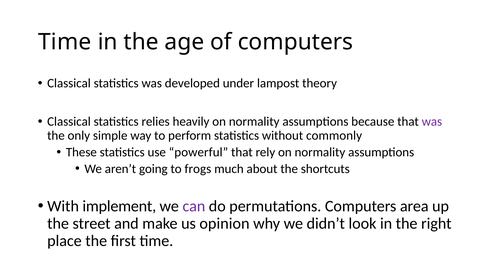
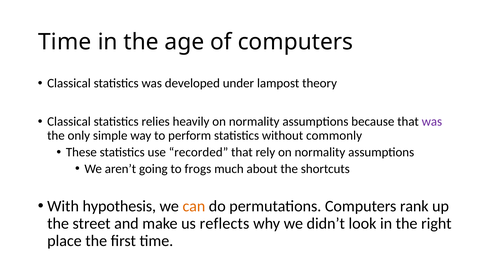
powerful: powerful -> recorded
implement: implement -> hypothesis
can colour: purple -> orange
area: area -> rank
opinion: opinion -> reflects
